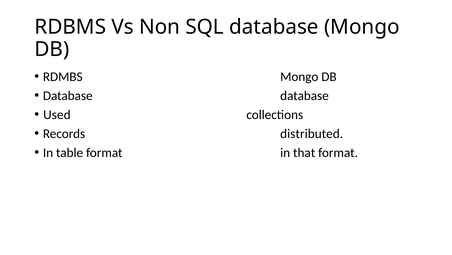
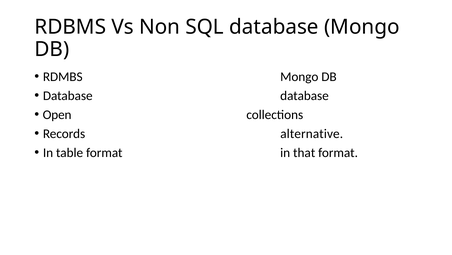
Used: Used -> Open
distributed: distributed -> alternative
